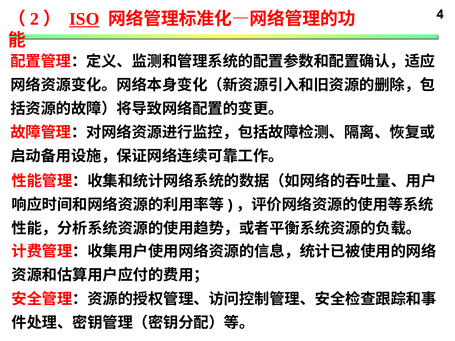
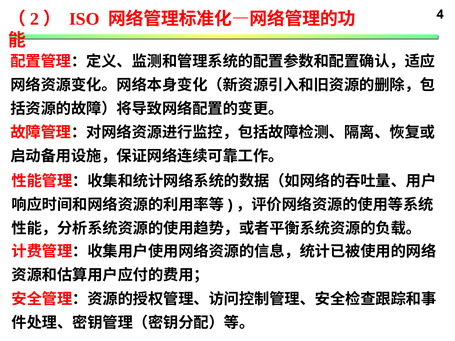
ISO underline: present -> none
